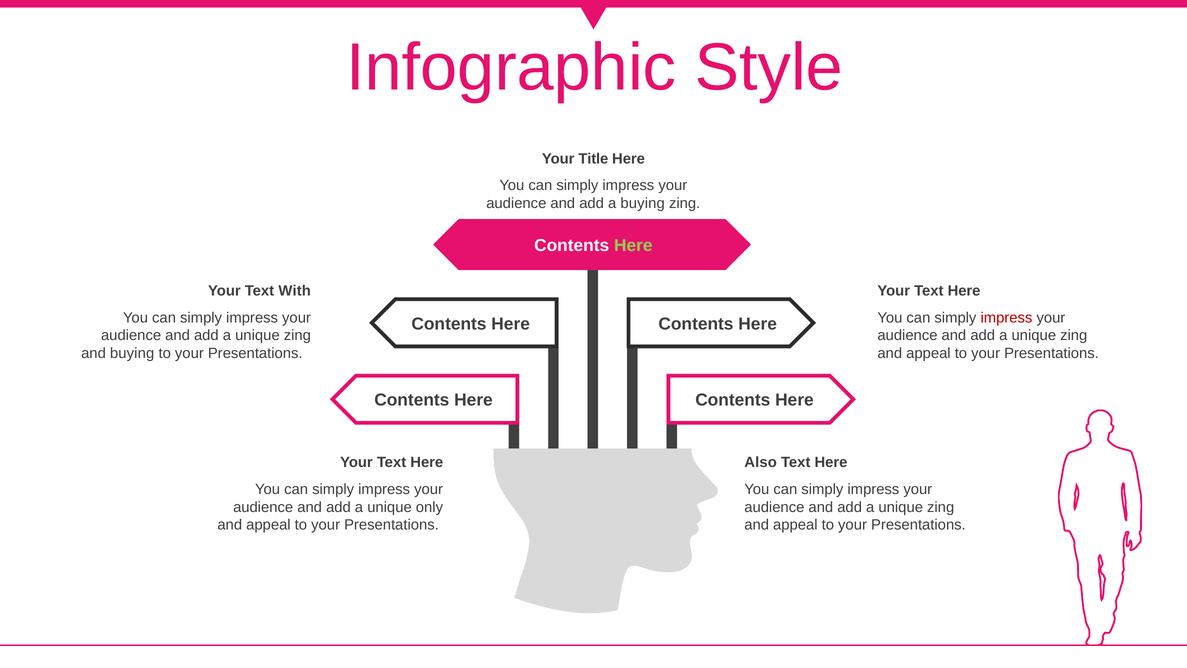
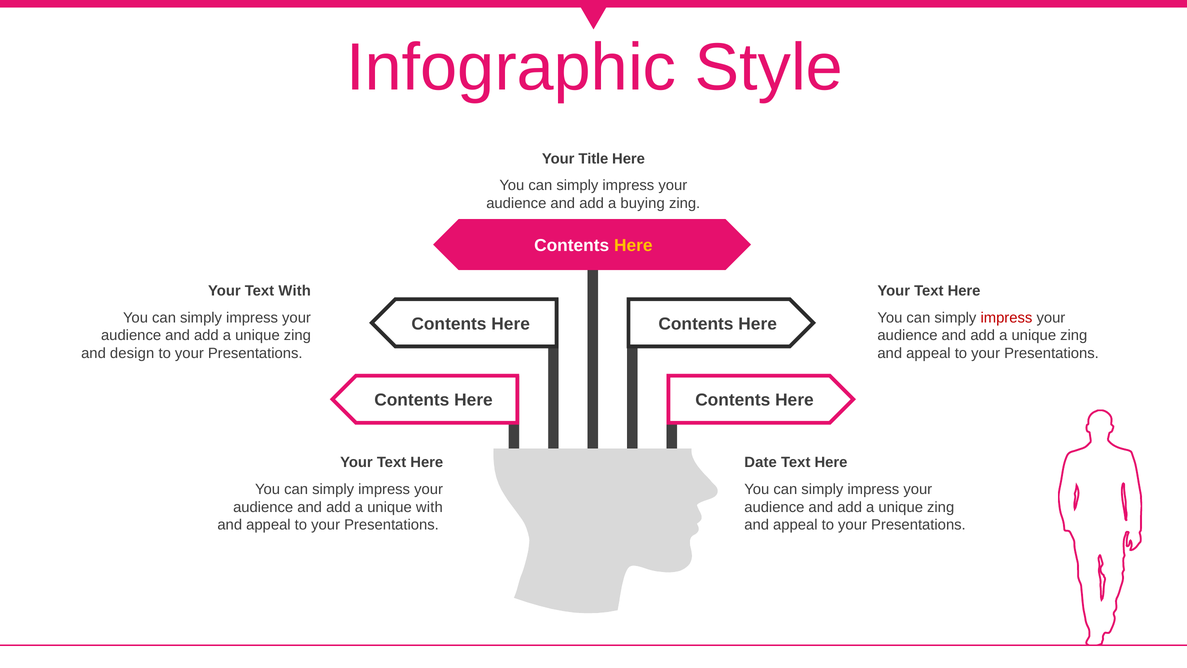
Here at (633, 245) colour: light green -> yellow
and buying: buying -> design
Also: Also -> Date
unique only: only -> with
